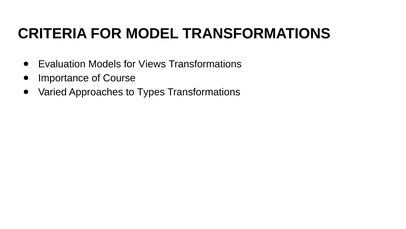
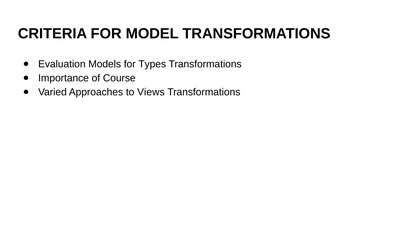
Views: Views -> Types
Types: Types -> Views
